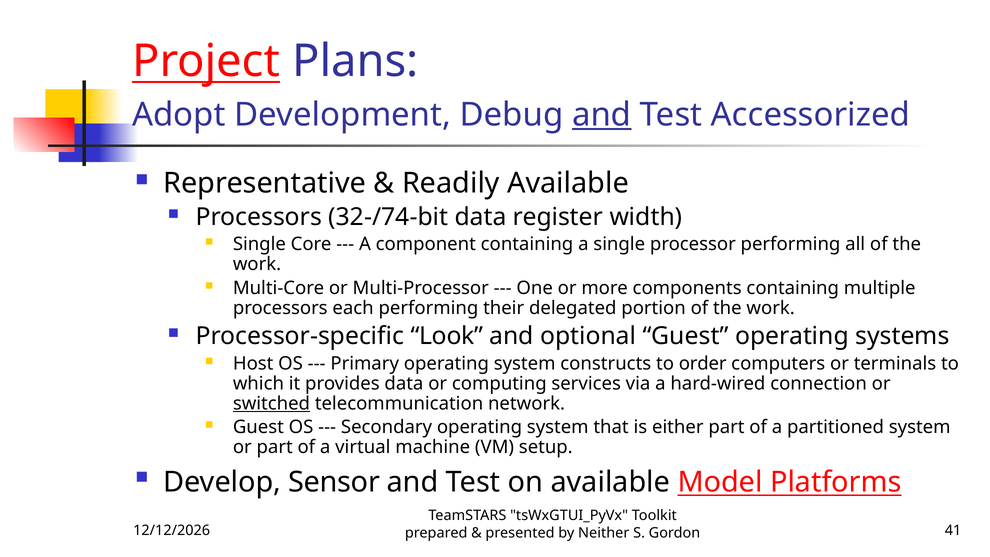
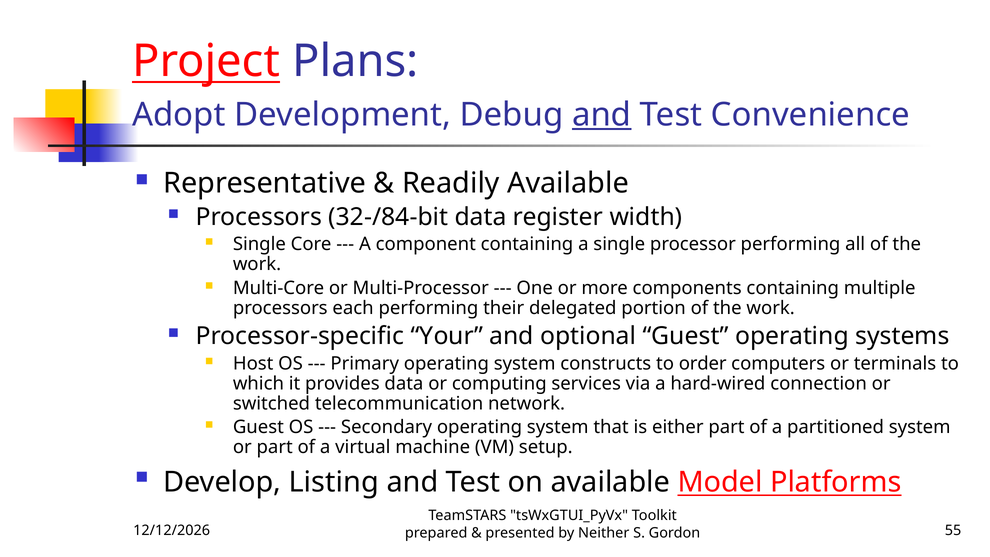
Accessorized: Accessorized -> Convenience
32-/74-bit: 32-/74-bit -> 32-/84-bit
Look: Look -> Your
switched underline: present -> none
Sensor: Sensor -> Listing
41: 41 -> 55
